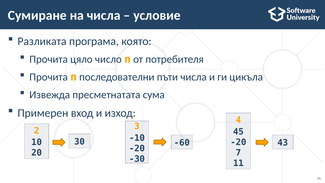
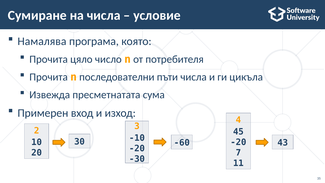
Разликата: Разликата -> Намалява
